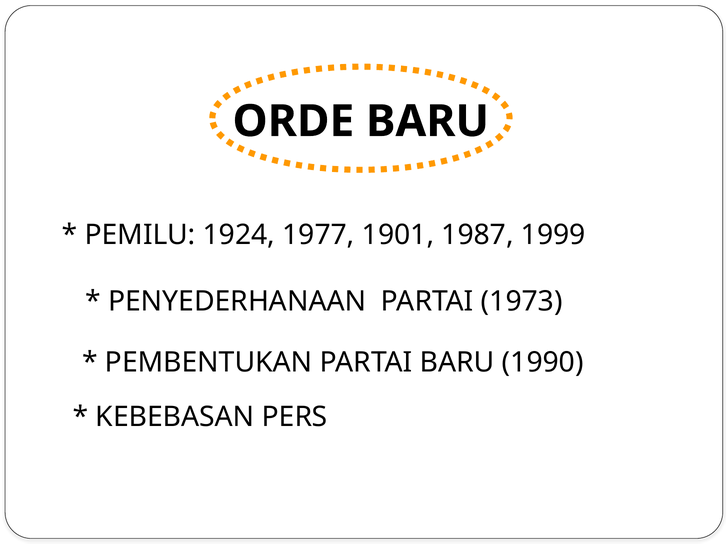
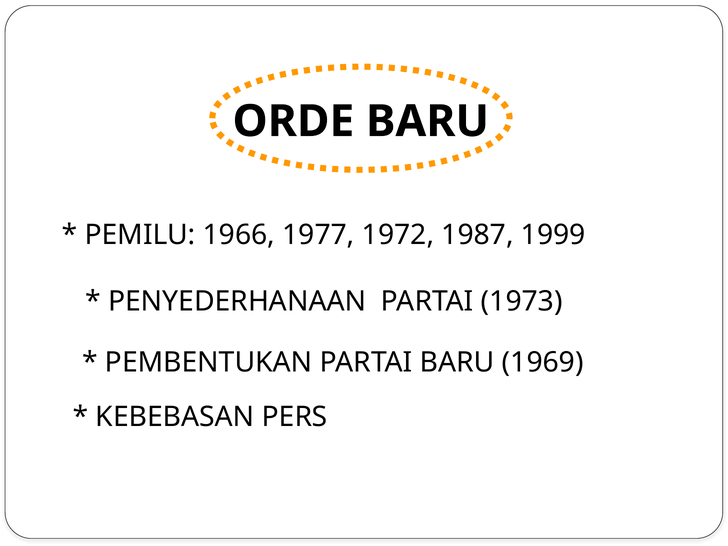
1924: 1924 -> 1966
1901: 1901 -> 1972
1990: 1990 -> 1969
